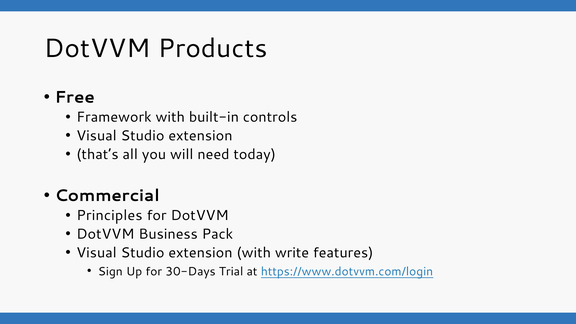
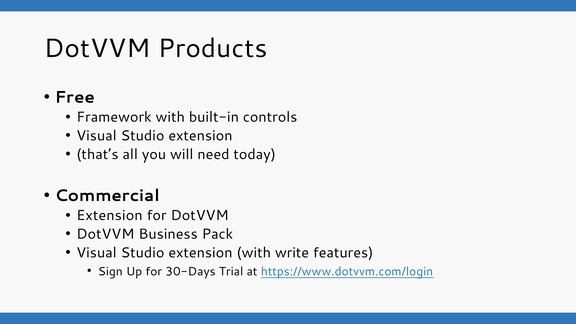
Principles at (109, 216): Principles -> Extension
